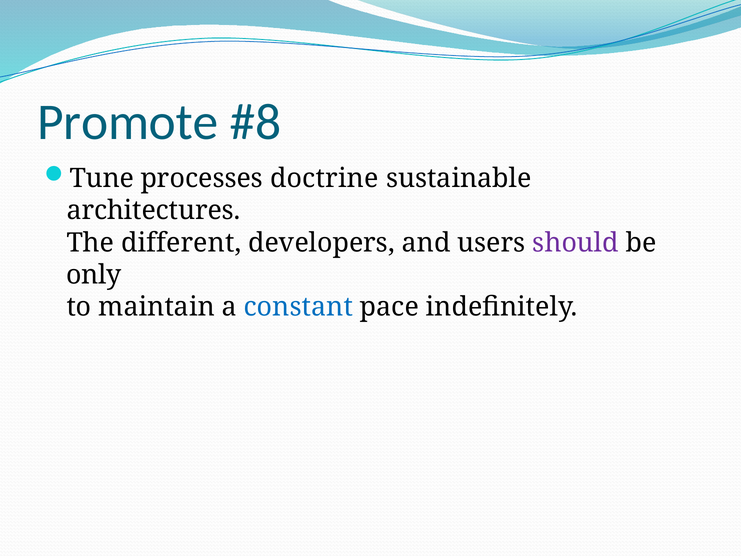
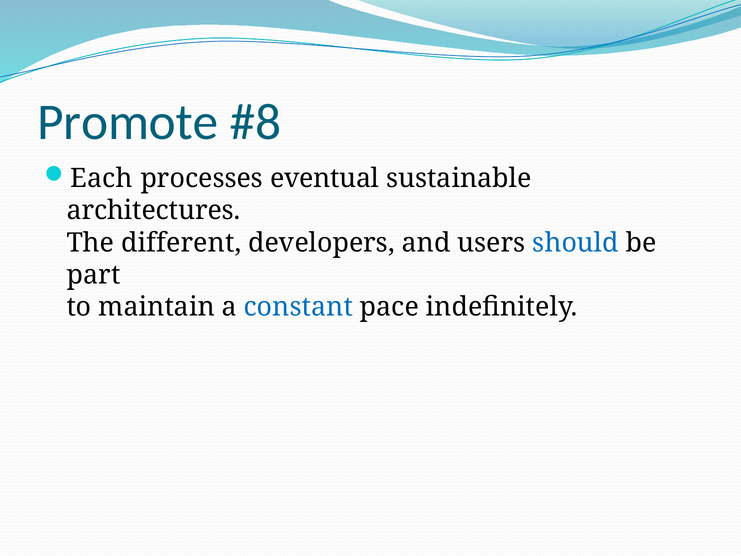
Tune: Tune -> Each
doctrine: doctrine -> eventual
should colour: purple -> blue
only: only -> part
